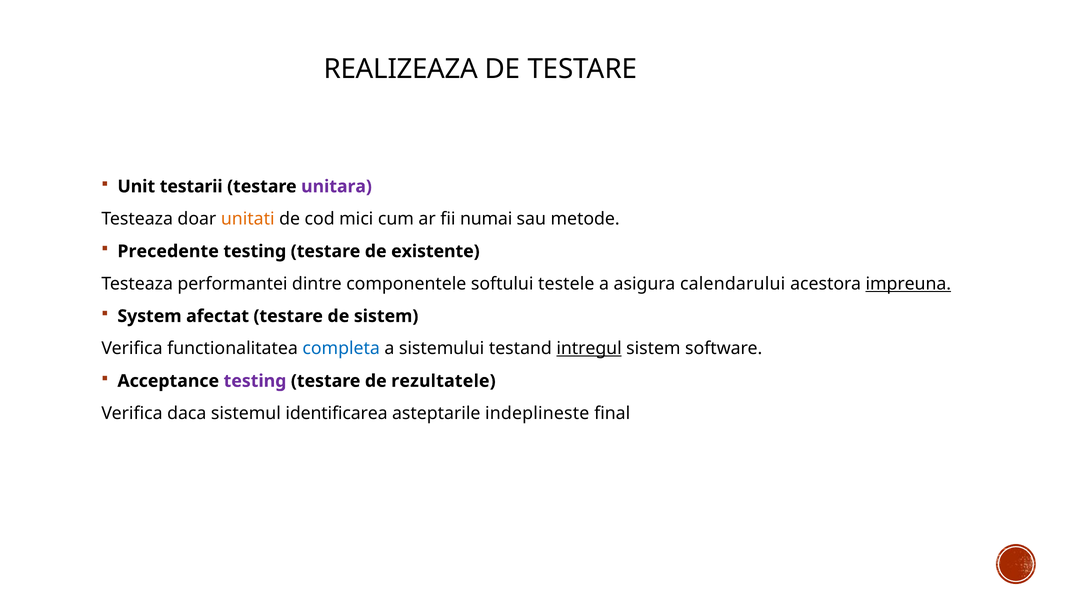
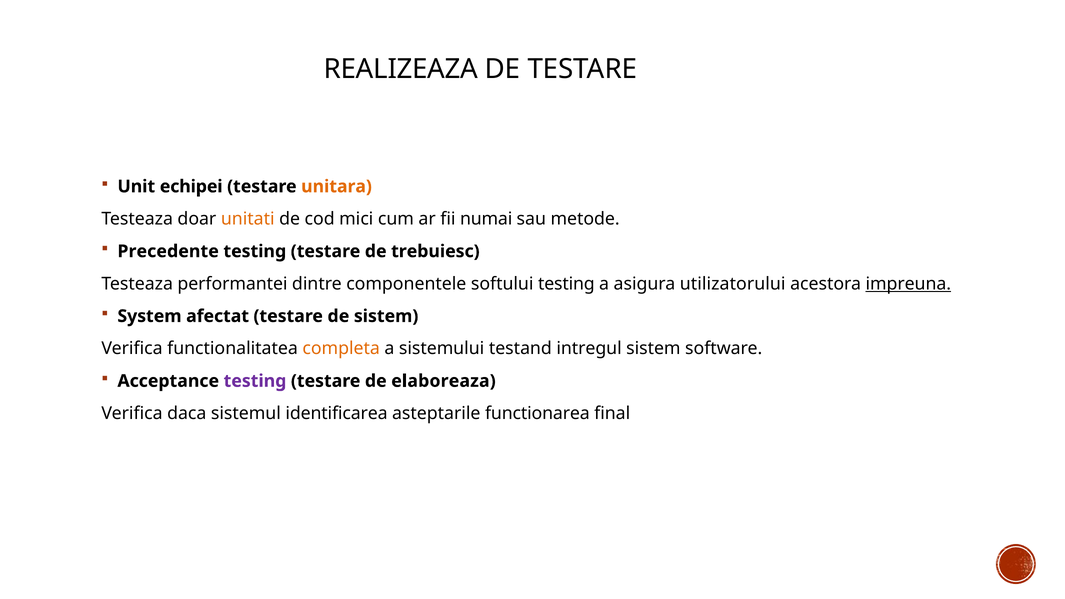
testarii: testarii -> echipei
unitara colour: purple -> orange
existente: existente -> trebuiesc
softului testele: testele -> testing
calendarului: calendarului -> utilizatorului
completa colour: blue -> orange
intregul underline: present -> none
rezultatele: rezultatele -> elaboreaza
indeplineste: indeplineste -> functionarea
